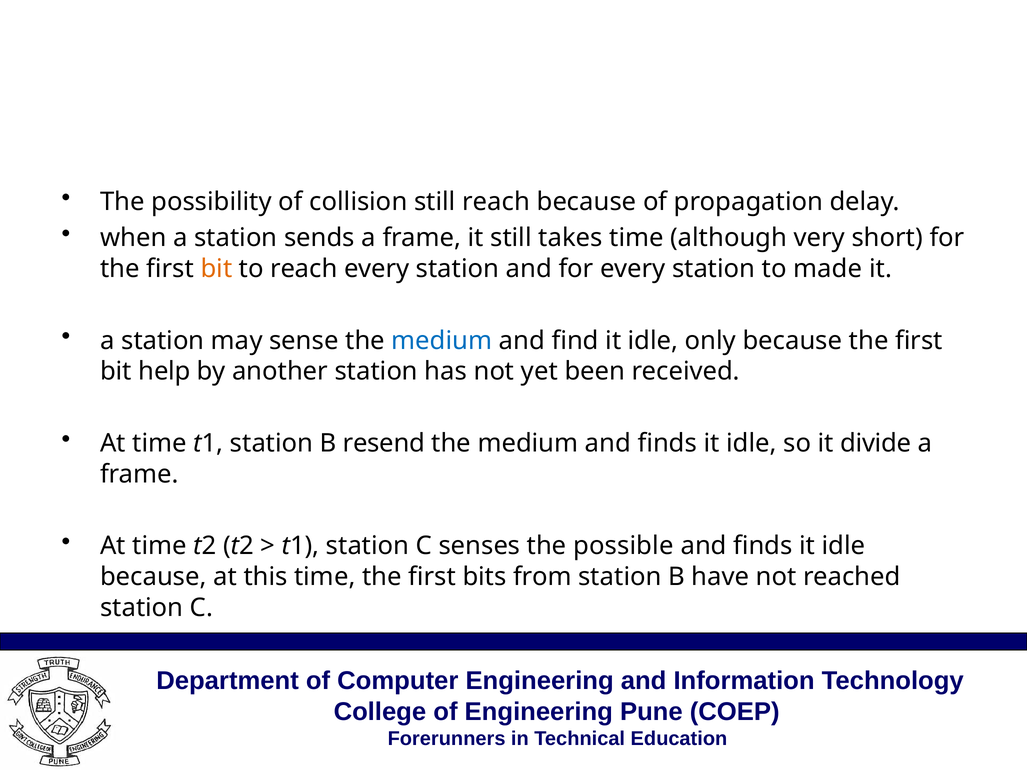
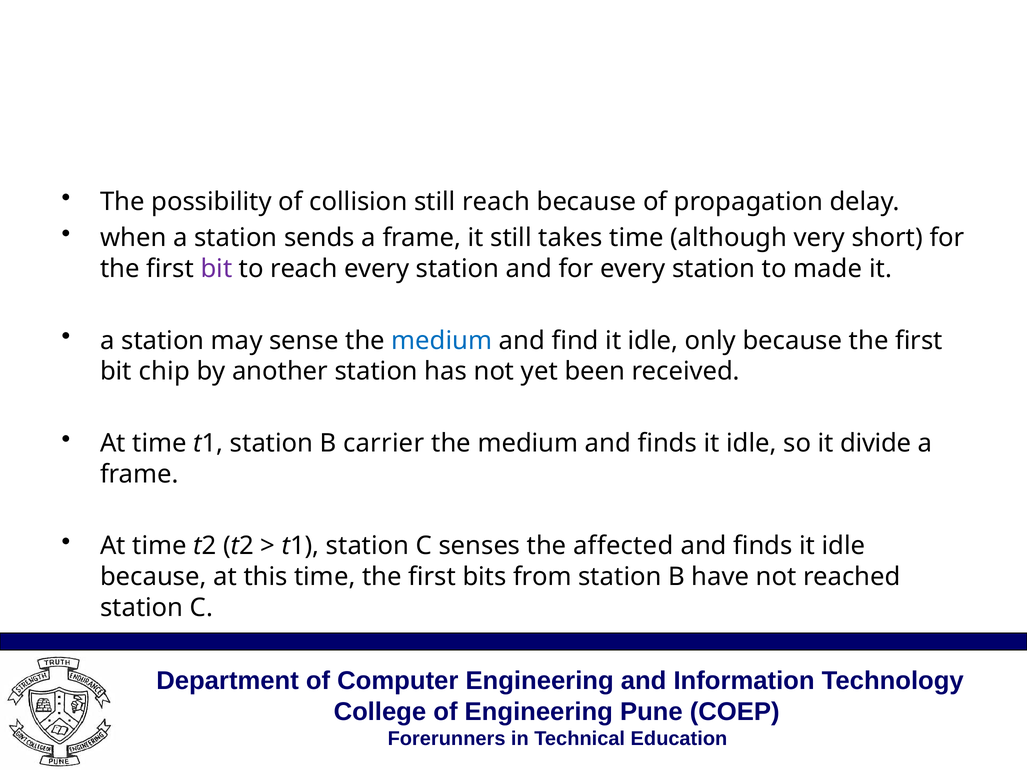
bit at (216, 269) colour: orange -> purple
help: help -> chip
resend: resend -> carrier
possible: possible -> affected
